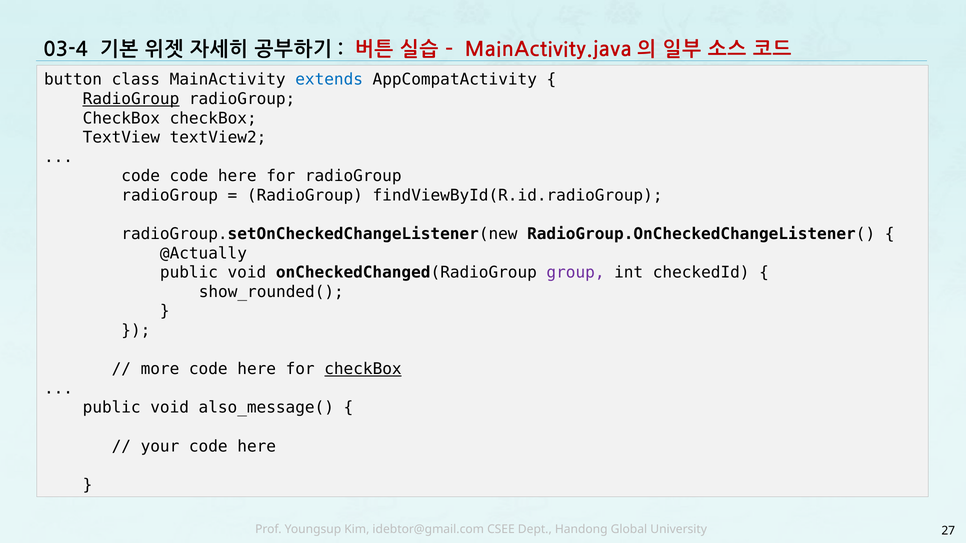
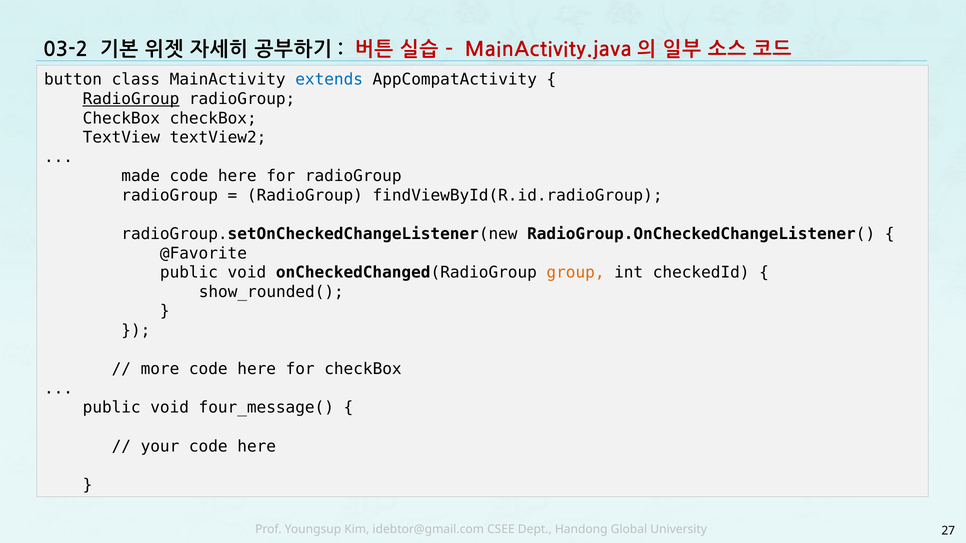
03-4: 03-4 -> 03-2
code at (141, 176): code -> made
@Actually: @Actually -> @Favorite
group colour: purple -> orange
checkBox at (363, 369) underline: present -> none
also_message(: also_message( -> four_message(
